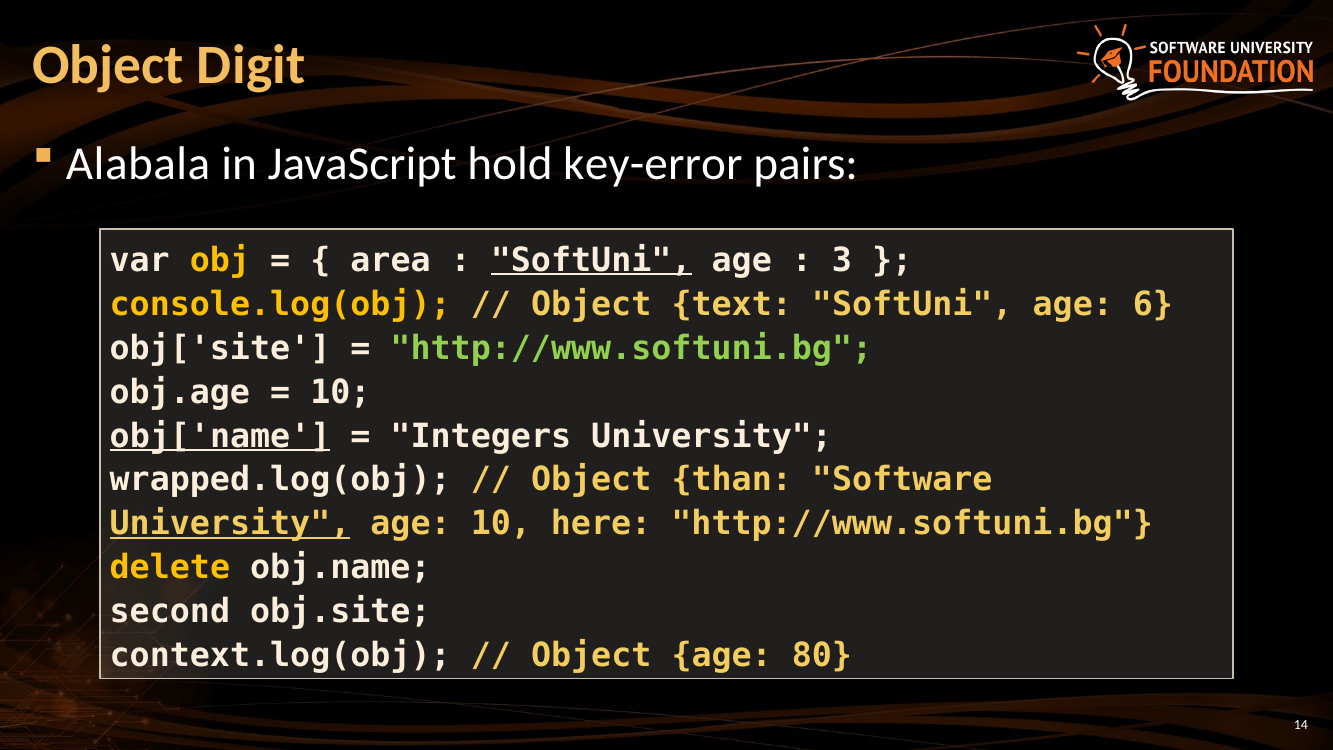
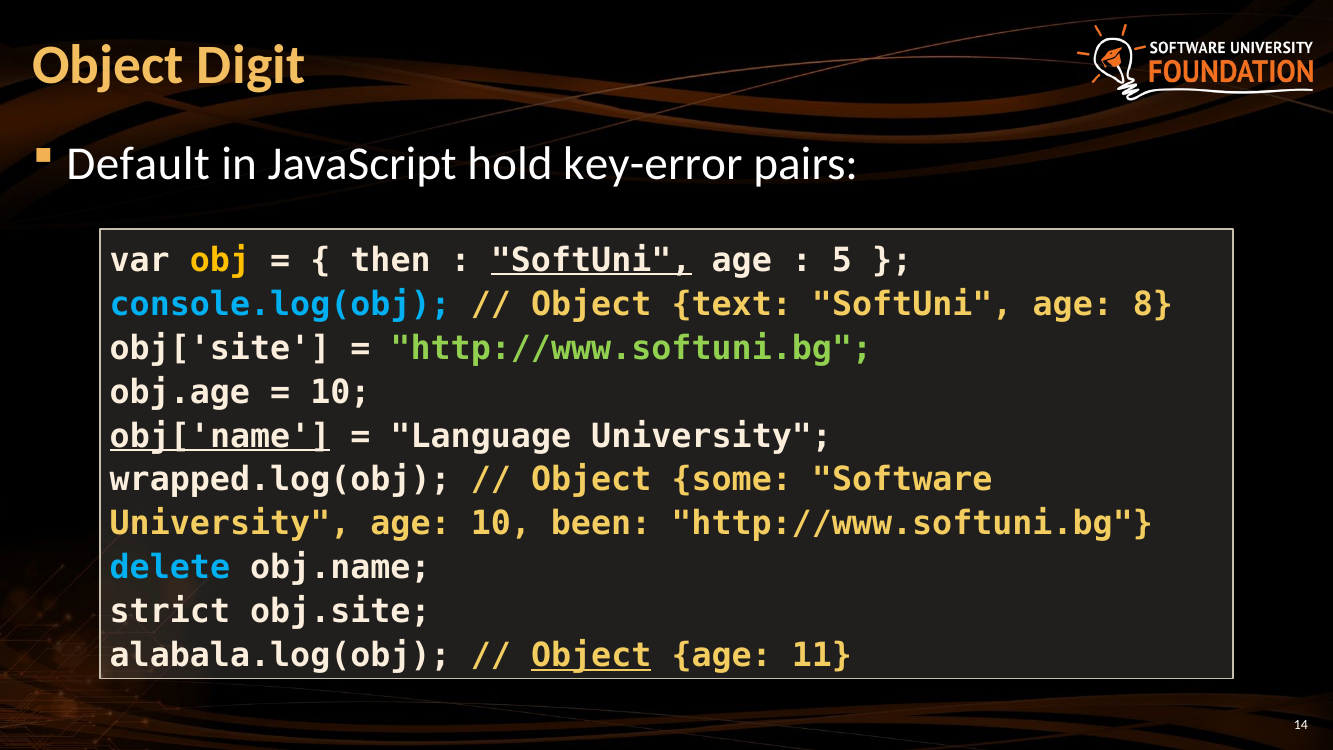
Alabala: Alabala -> Default
area: area -> then
3: 3 -> 5
console.log(obj colour: yellow -> light blue
6: 6 -> 8
Integers: Integers -> Language
than: than -> some
University at (230, 524) underline: present -> none
here: here -> been
delete colour: yellow -> light blue
second: second -> strict
context.log(obj: context.log(obj -> alabala.log(obj
Object at (591, 656) underline: none -> present
80: 80 -> 11
